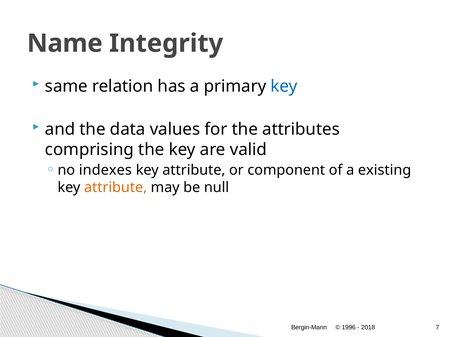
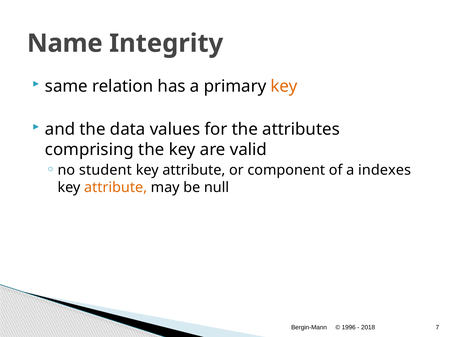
key at (284, 86) colour: blue -> orange
indexes: indexes -> student
existing: existing -> indexes
